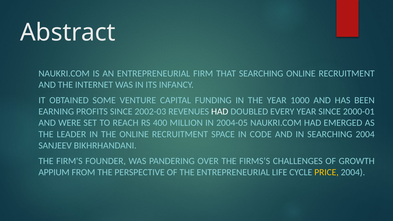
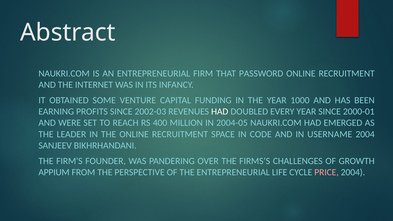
THAT SEARCHING: SEARCHING -> PASSWORD
IN SEARCHING: SEARCHING -> USERNAME
PRICE colour: yellow -> pink
